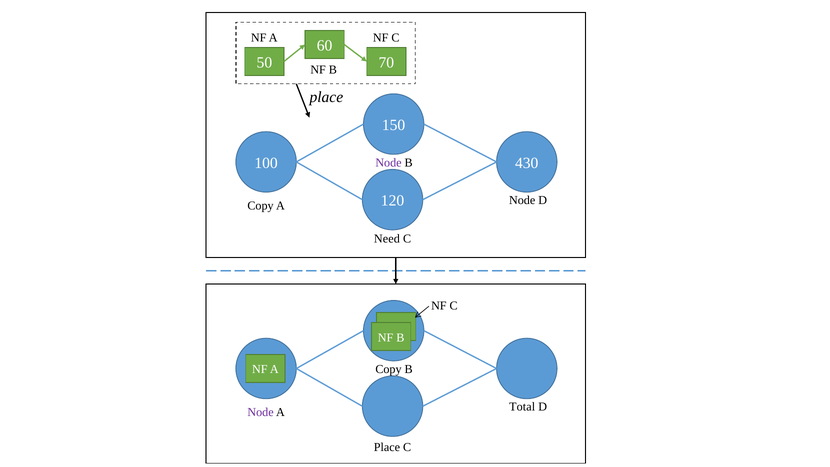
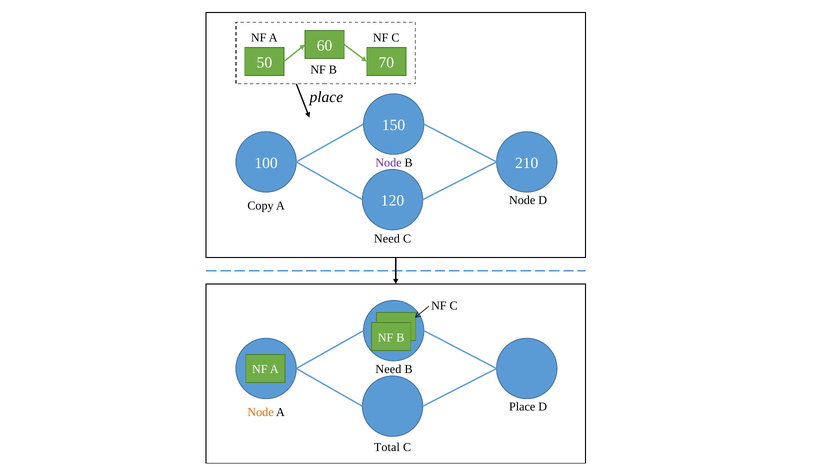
430: 430 -> 210
Copy at (388, 369): Copy -> Need
Total at (522, 407): Total -> Place
Node at (261, 412) colour: purple -> orange
Place at (387, 447): Place -> Total
